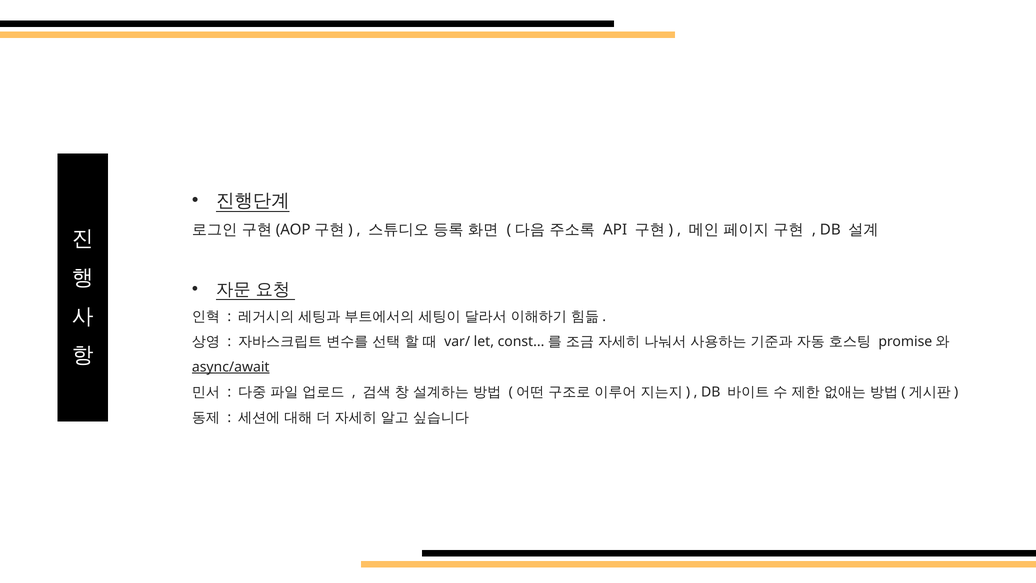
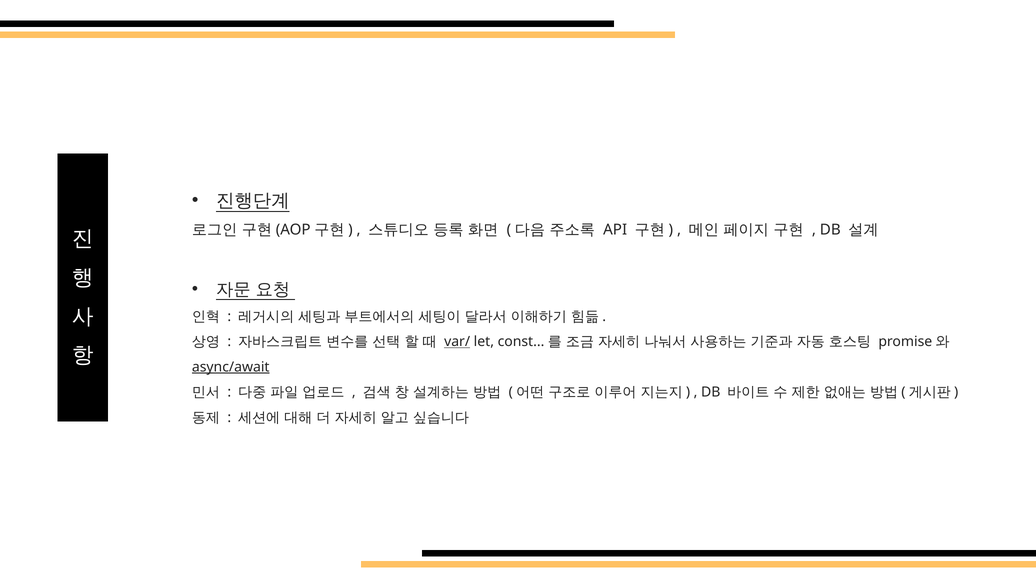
var/ underline: none -> present
